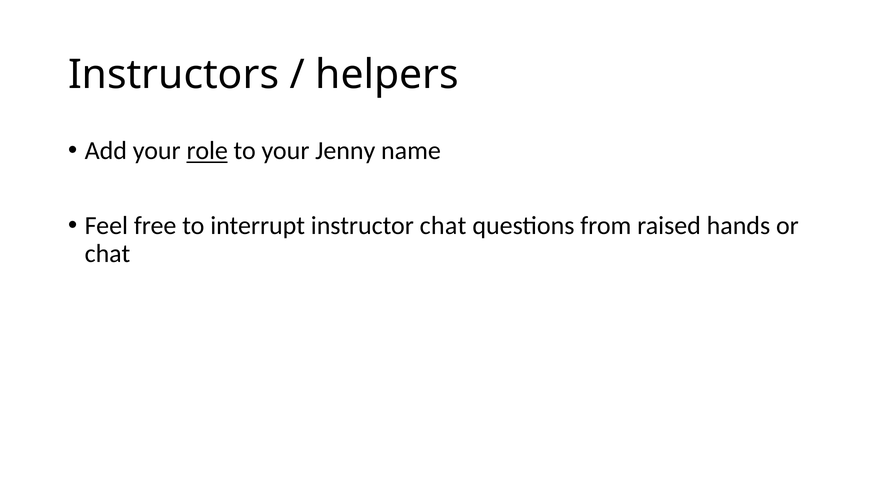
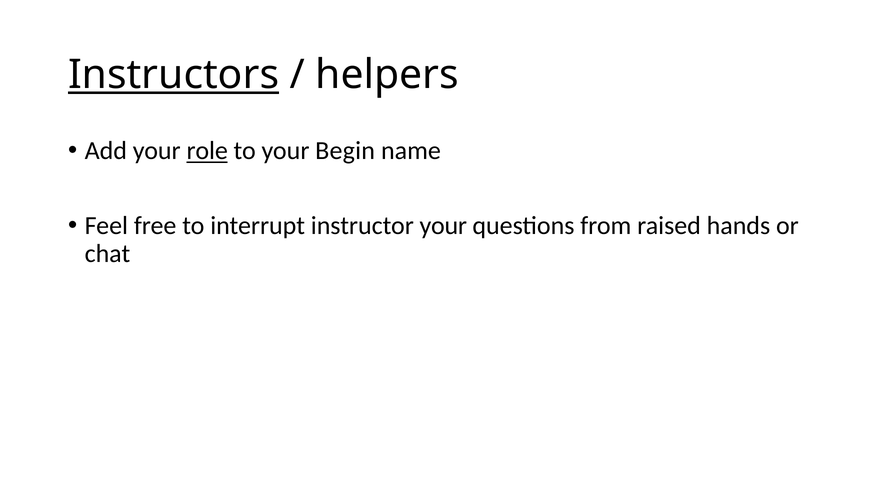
Instructors underline: none -> present
Jenny: Jenny -> Begin
instructor chat: chat -> your
